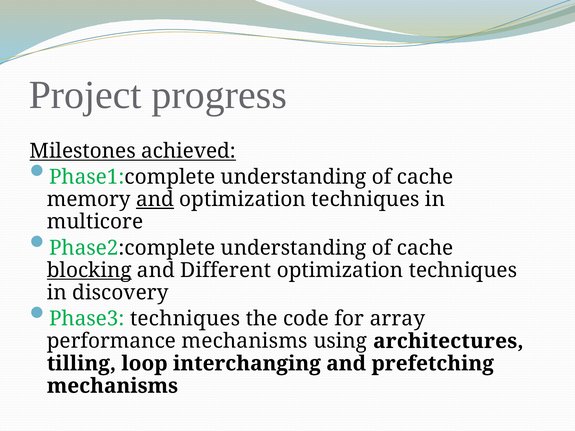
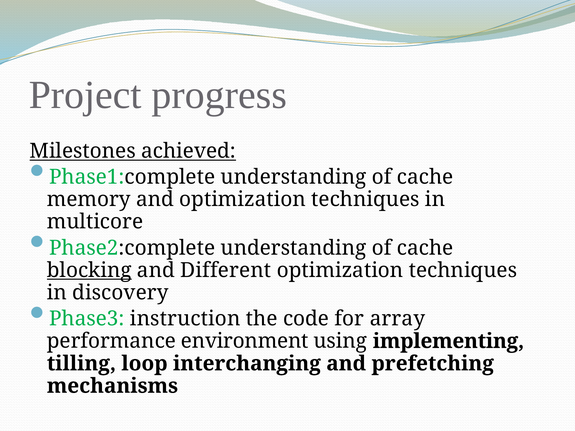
and at (155, 199) underline: present -> none
Phase3 techniques: techniques -> instruction
performance mechanisms: mechanisms -> environment
architectures: architectures -> implementing
